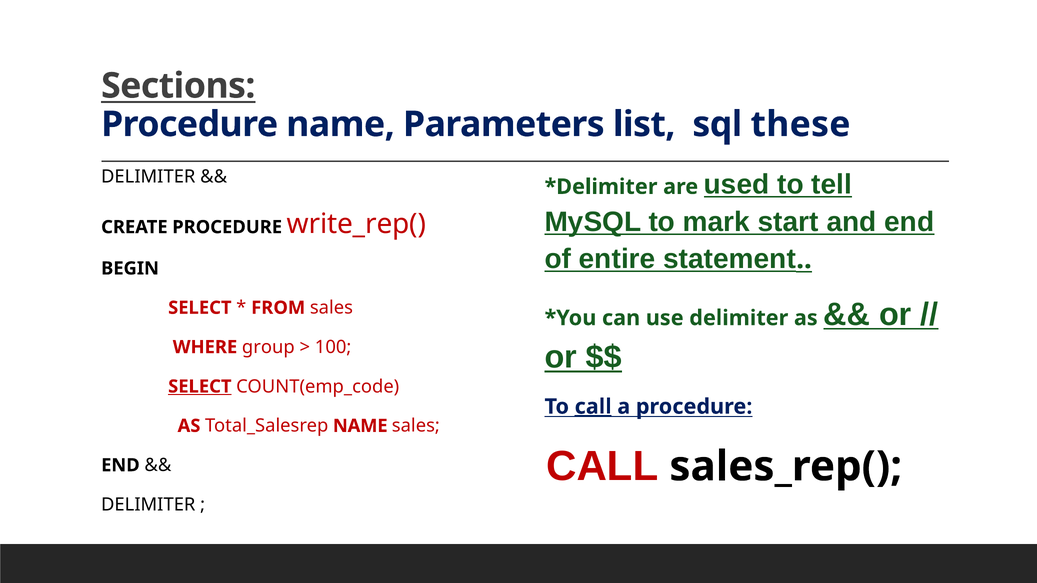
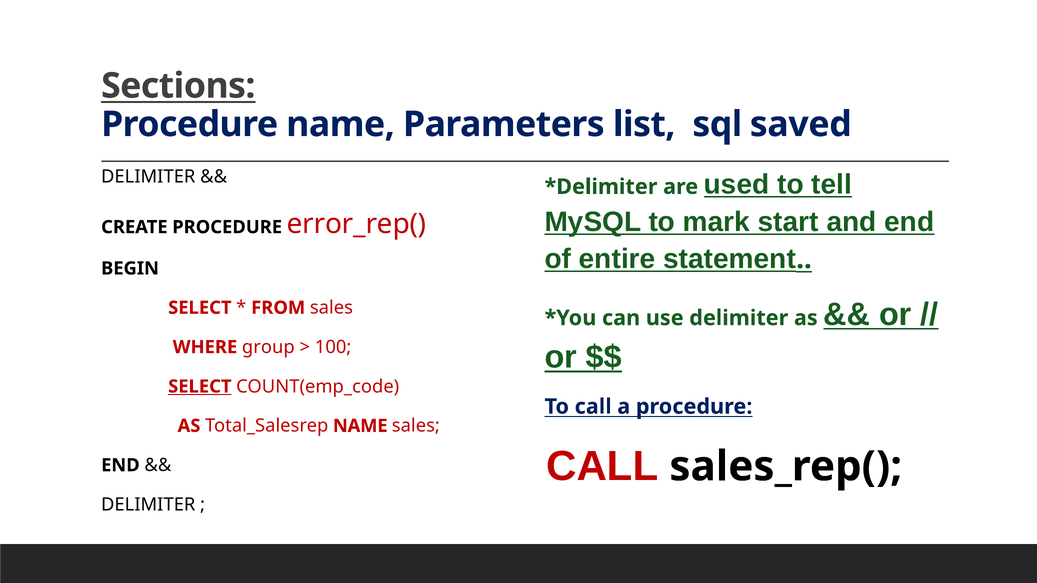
these: these -> saved
write_rep(: write_rep( -> error_rep(
call at (593, 407) underline: present -> none
